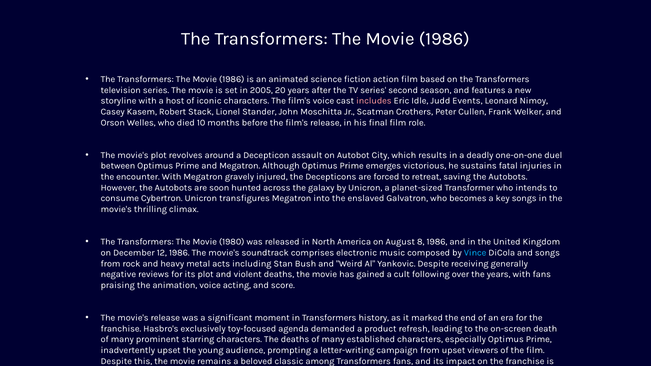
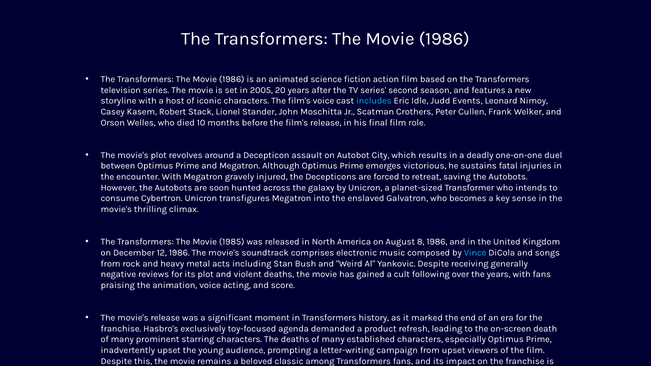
includes colour: pink -> light blue
key songs: songs -> sense
1980: 1980 -> 1985
